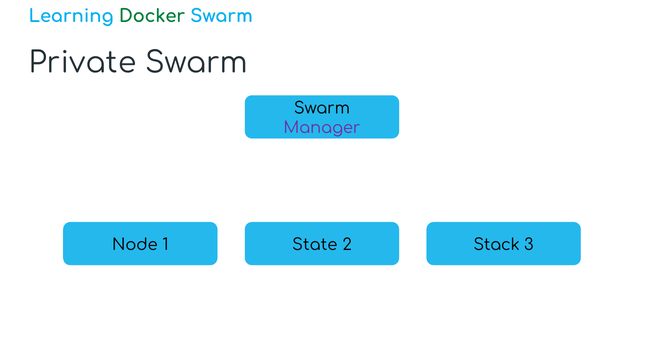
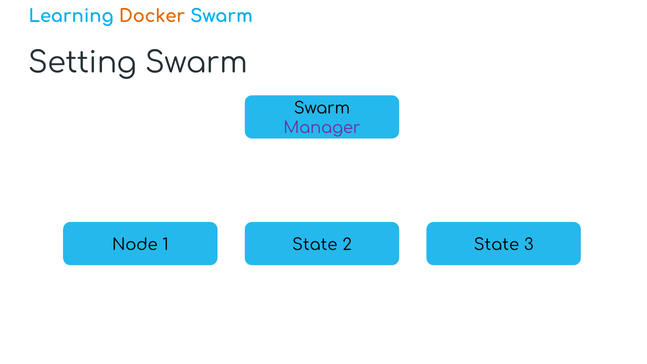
Docker colour: green -> orange
Private: Private -> Setting
2 Stack: Stack -> State
